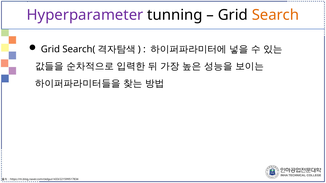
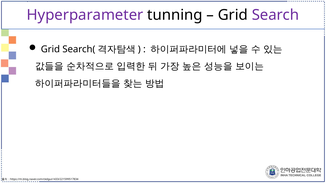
Search colour: orange -> purple
